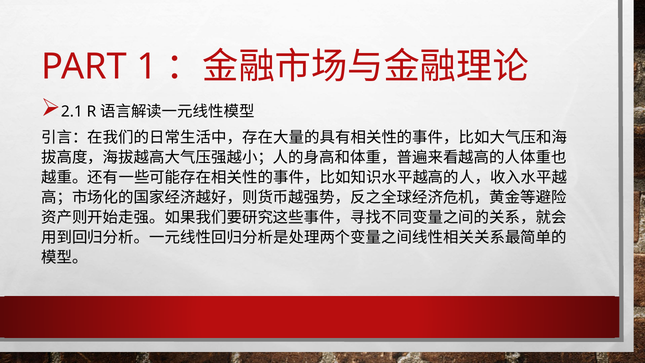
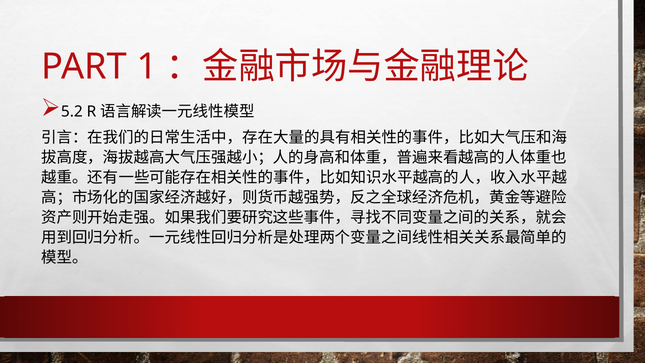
2.1: 2.1 -> 5.2
